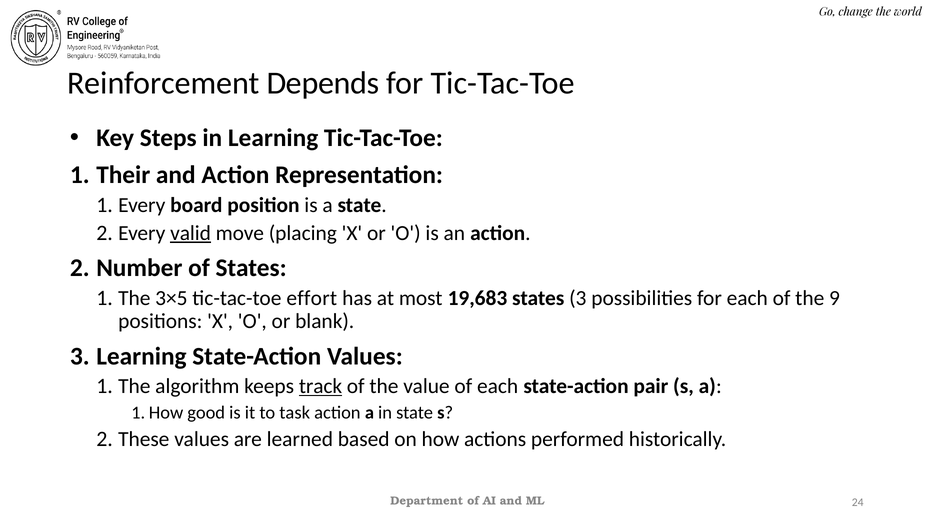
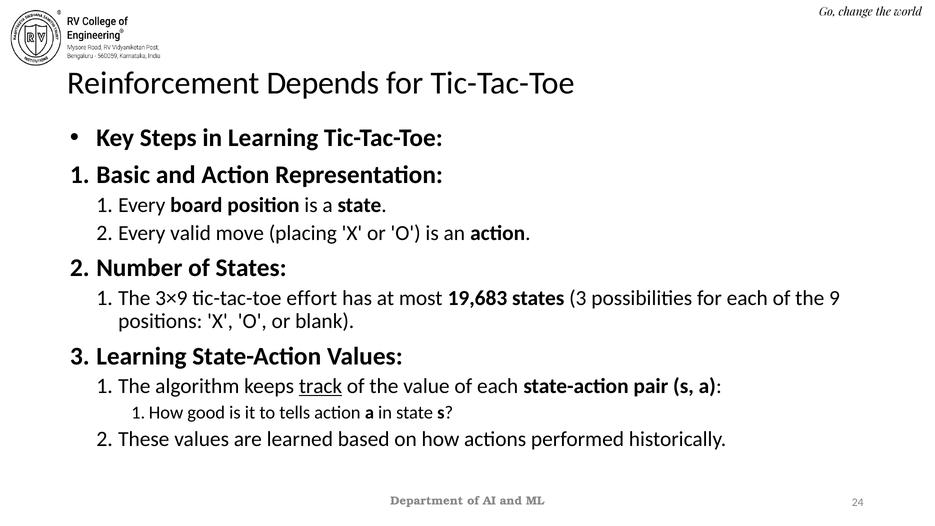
Their: Their -> Basic
valid underline: present -> none
3×5: 3×5 -> 3×9
task: task -> tells
